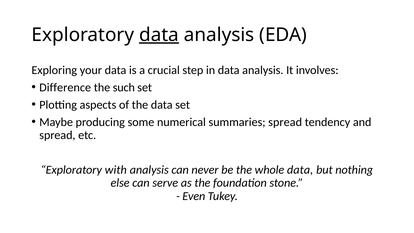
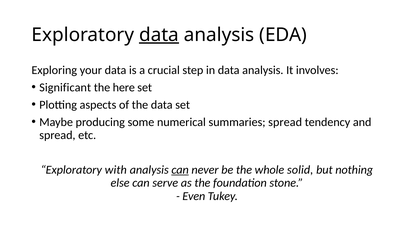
Difference: Difference -> Significant
such: such -> here
can at (180, 170) underline: none -> present
whole data: data -> solid
